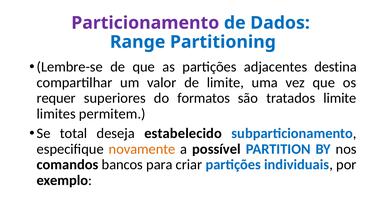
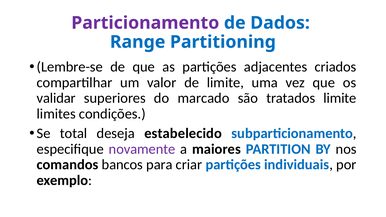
destina: destina -> criados
requer: requer -> validar
formatos: formatos -> marcado
permitem: permitem -> condições
novamente colour: orange -> purple
possível: possível -> maiores
